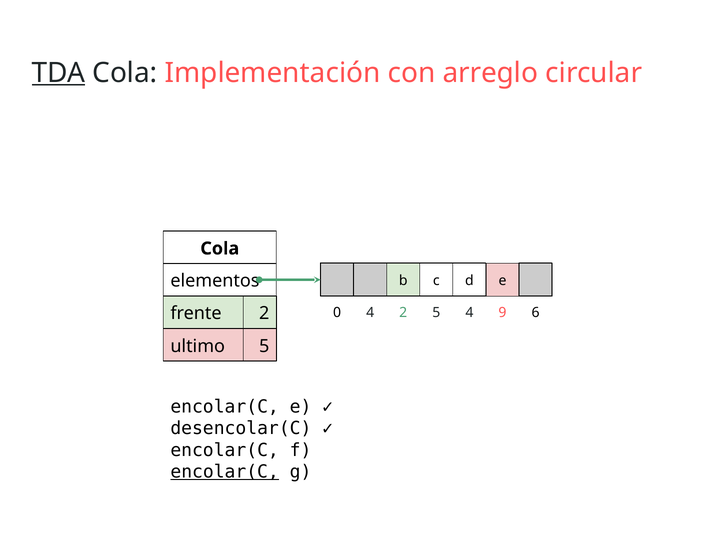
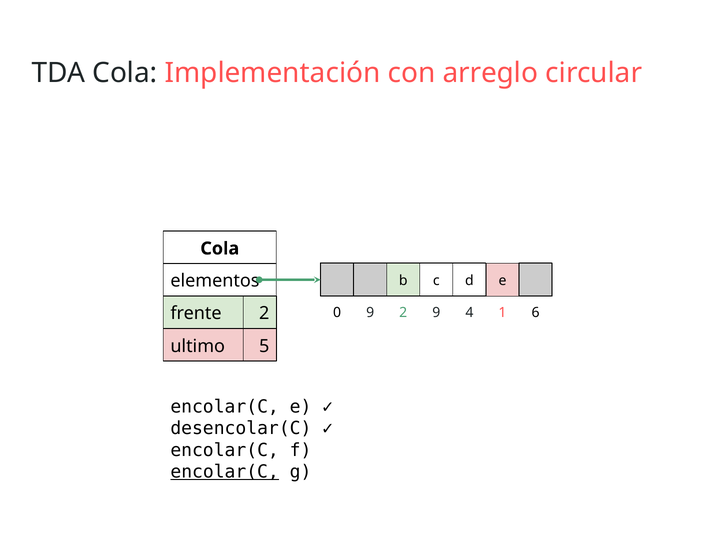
TDA underline: present -> none
0 4: 4 -> 9
5 at (436, 313): 5 -> 9
9: 9 -> 1
